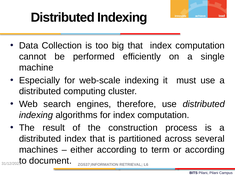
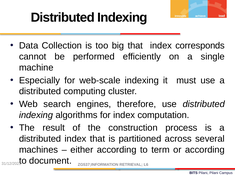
that index computation: computation -> corresponds
